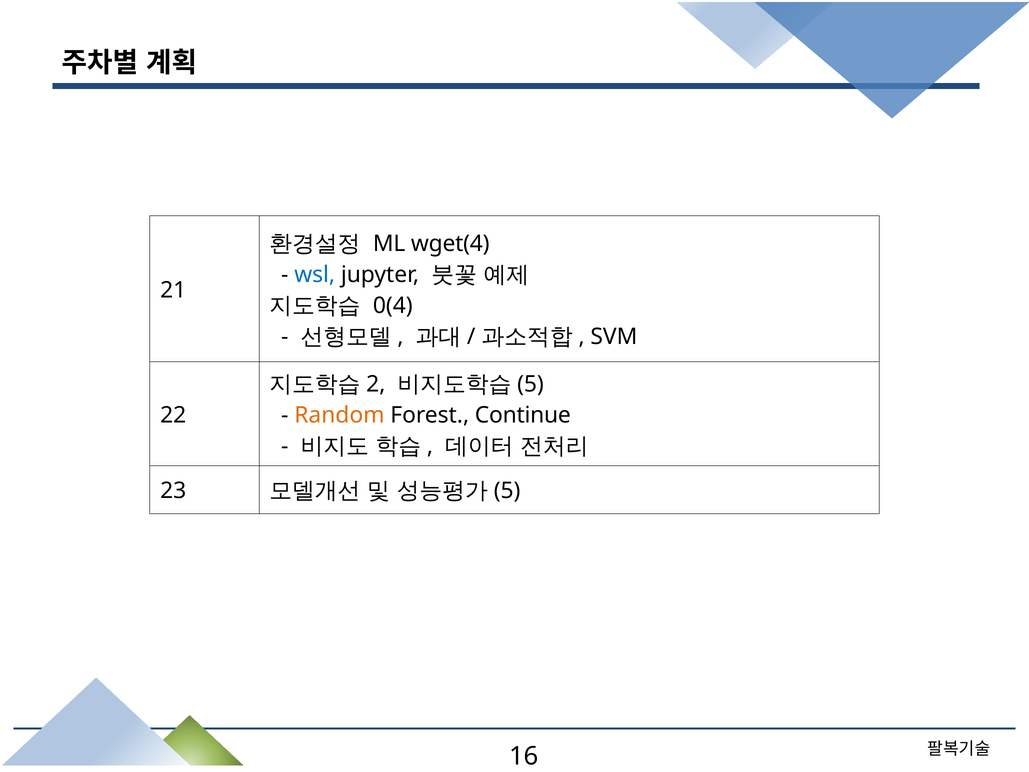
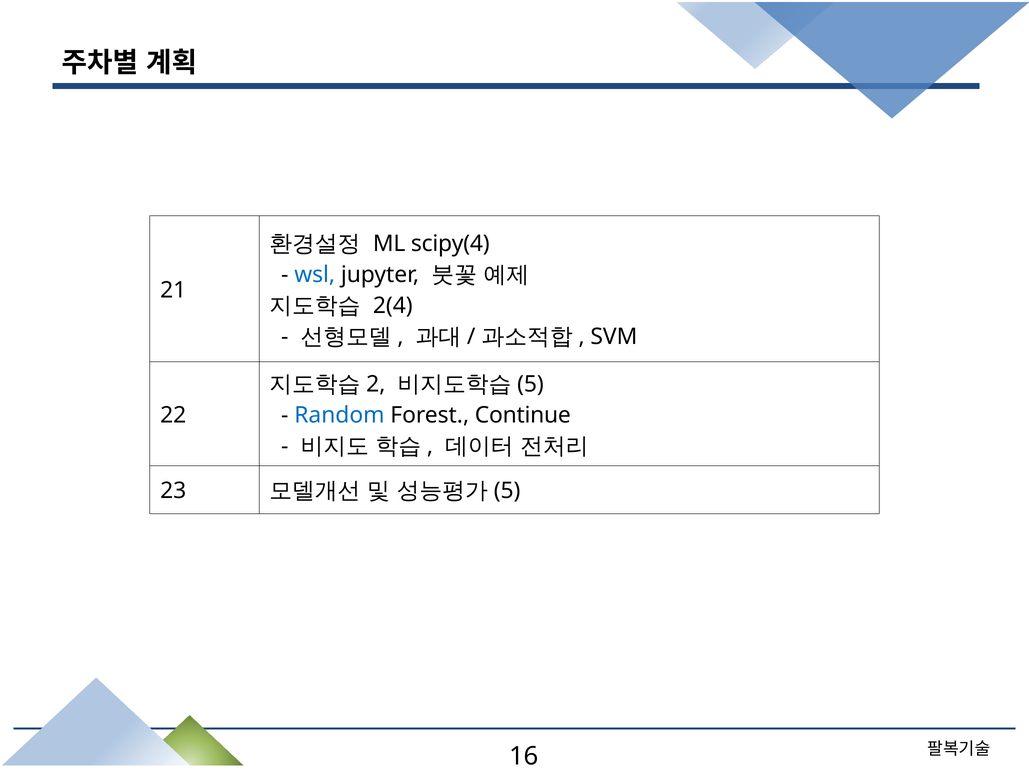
wget(4: wget(4 -> scipy(4
0(4: 0(4 -> 2(4
Random colour: orange -> blue
